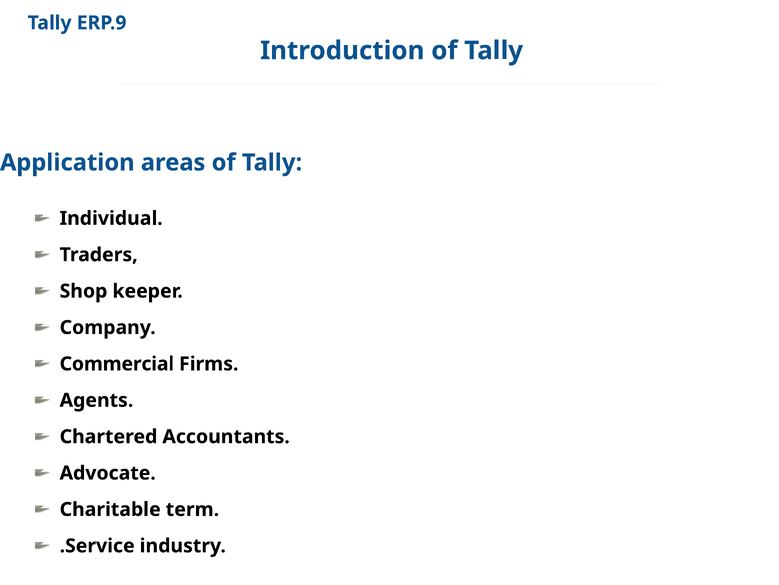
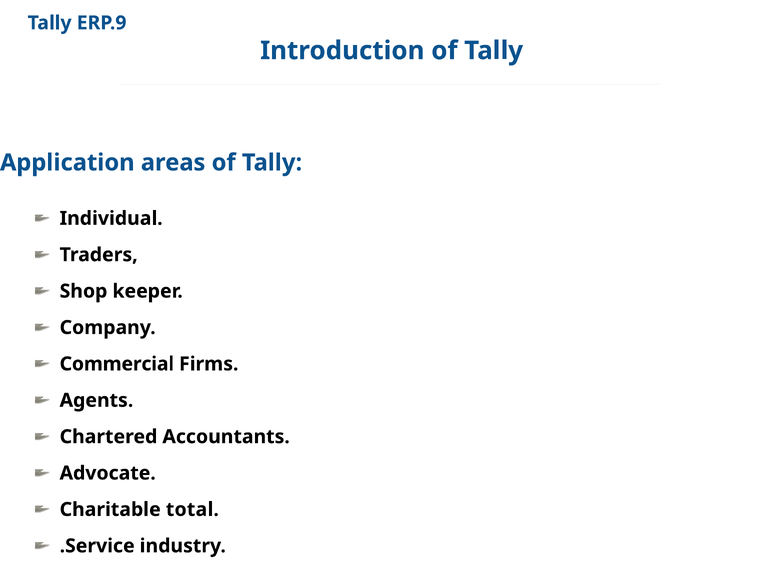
term: term -> total
